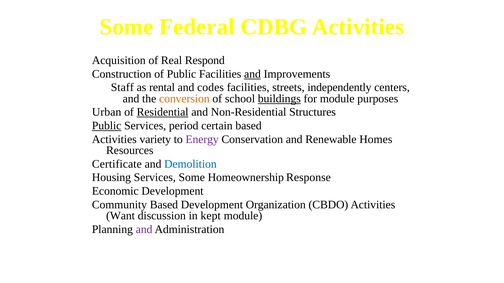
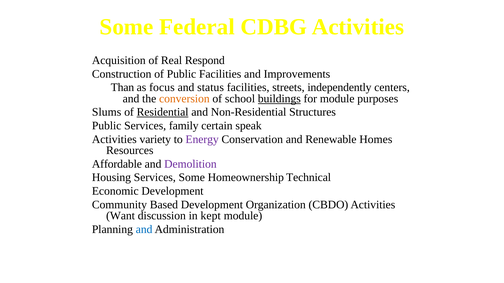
and at (252, 74) underline: present -> none
Staff: Staff -> Than
rental: rental -> focus
codes: codes -> status
Urban: Urban -> Slums
Public at (107, 126) underline: present -> none
period: period -> family
certain based: based -> speak
Certificate: Certificate -> Affordable
Demolition colour: blue -> purple
Response: Response -> Technical
and at (144, 230) colour: purple -> blue
